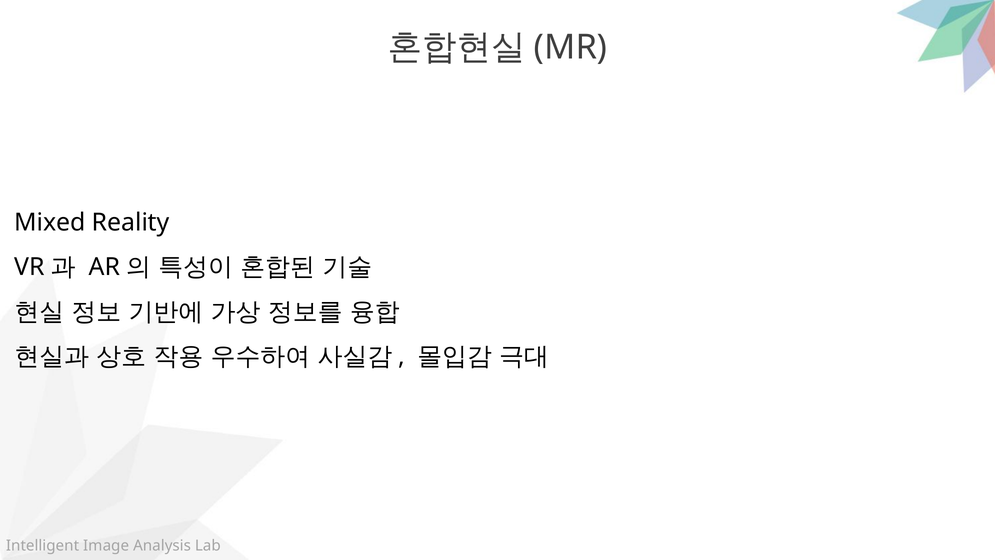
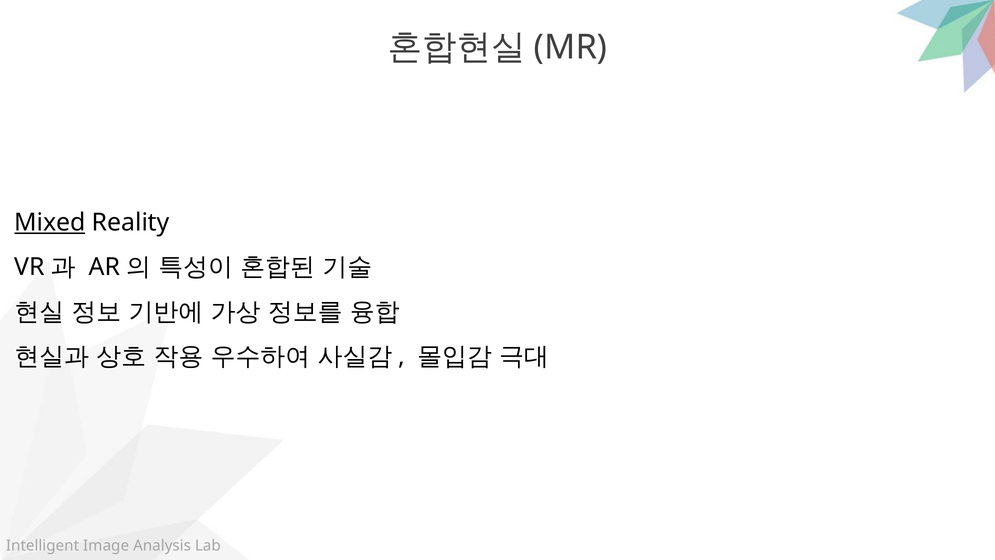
Mixed underline: none -> present
